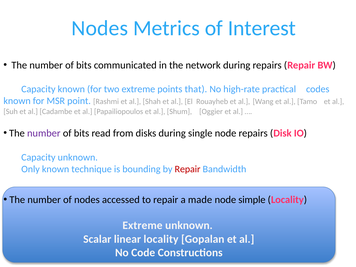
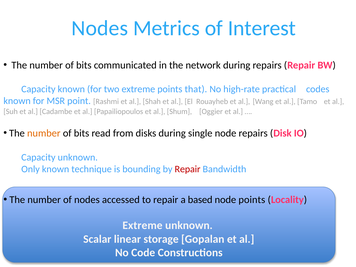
number at (44, 133) colour: purple -> orange
made: made -> based
node simple: simple -> points
linear locality: locality -> storage
